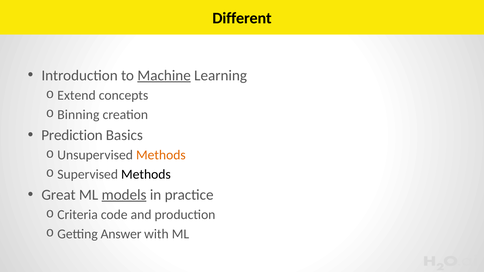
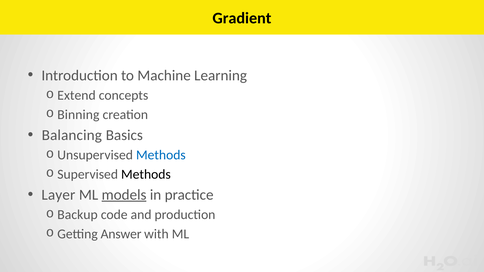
Different: Different -> Gradient
Machine underline: present -> none
Prediction: Prediction -> Balancing
Methods at (161, 155) colour: orange -> blue
Great: Great -> Layer
Criteria: Criteria -> Backup
